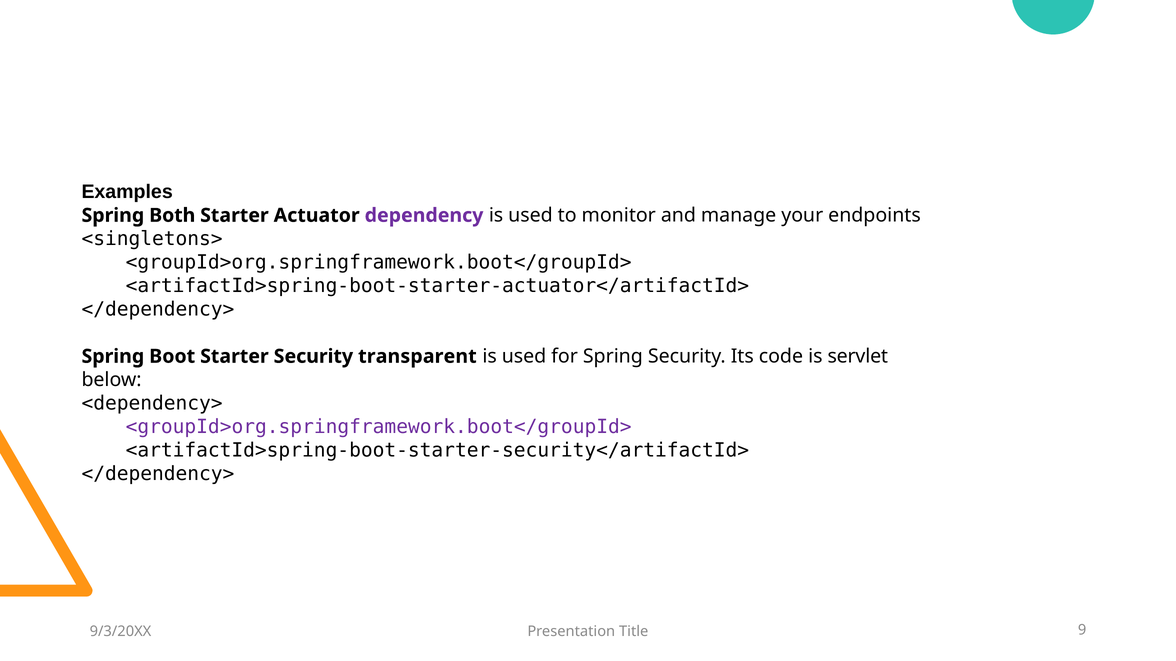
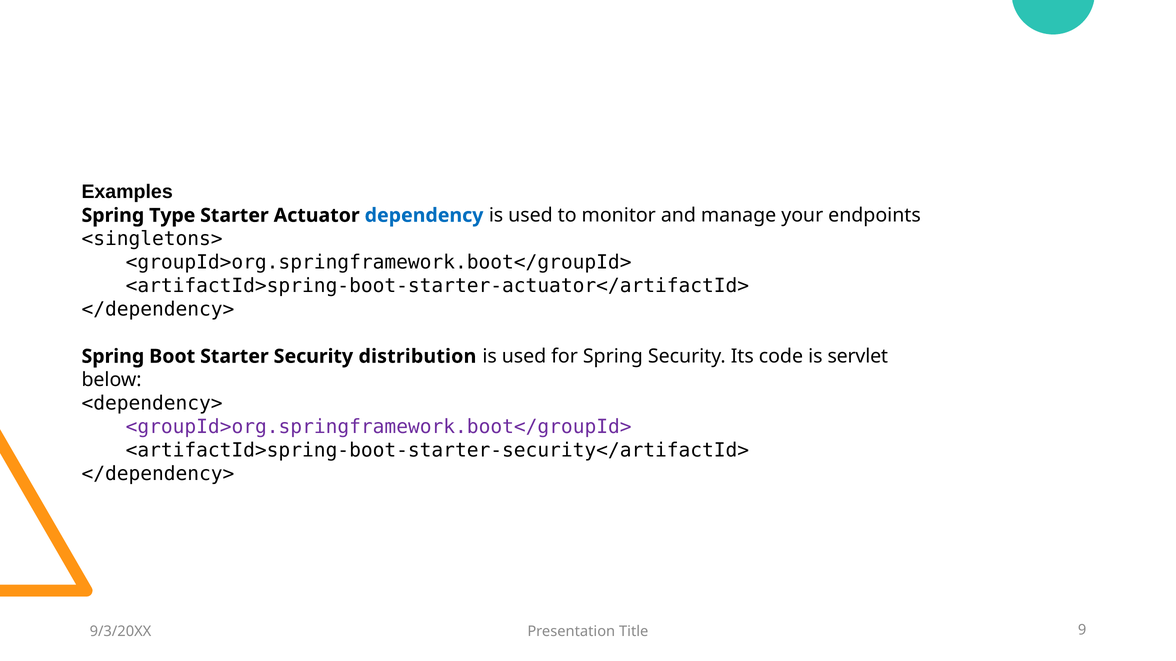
Both: Both -> Type
dependency colour: purple -> blue
transparent: transparent -> distribution
